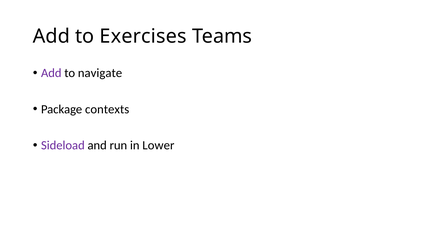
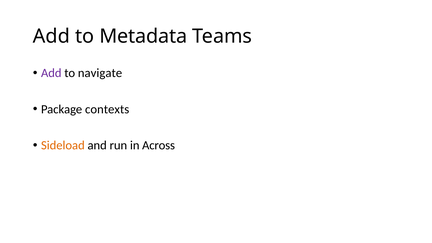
Exercises: Exercises -> Metadata
Sideload colour: purple -> orange
Lower: Lower -> Across
